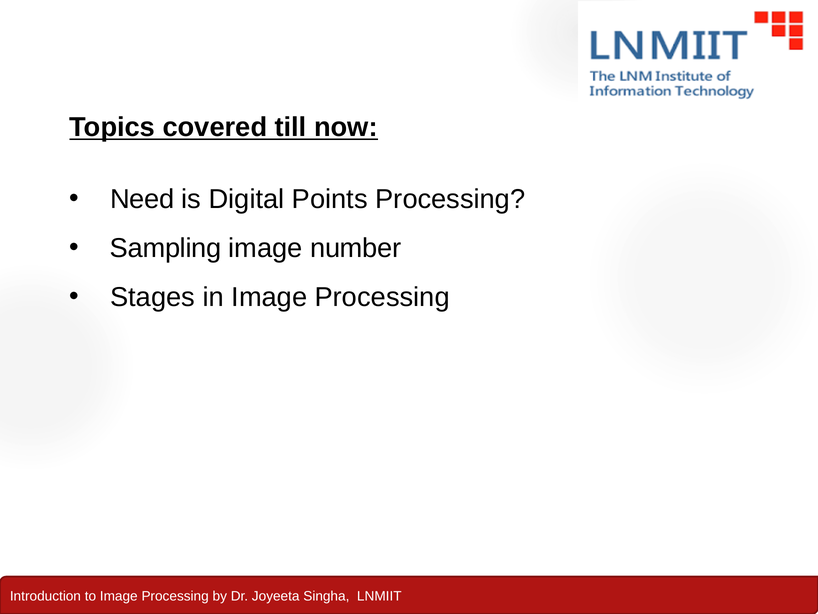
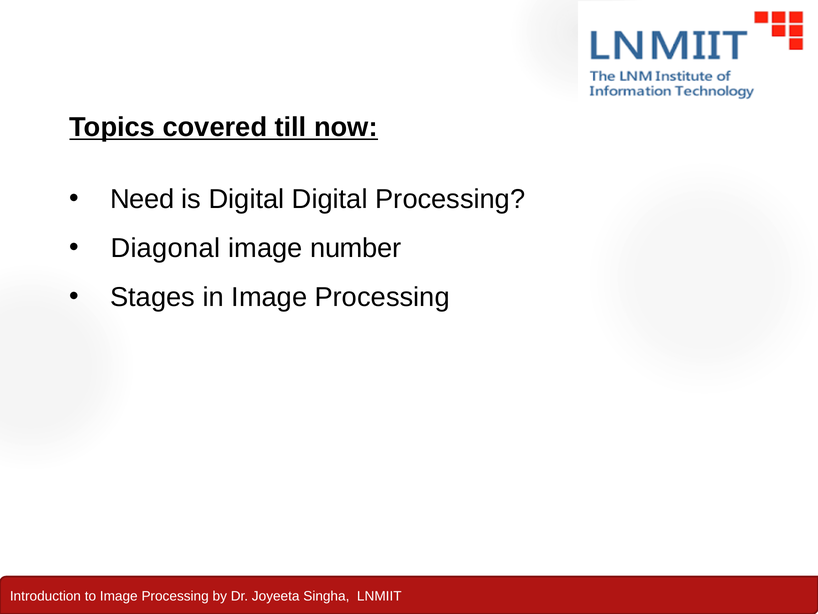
Digital Points: Points -> Digital
Sampling: Sampling -> Diagonal
